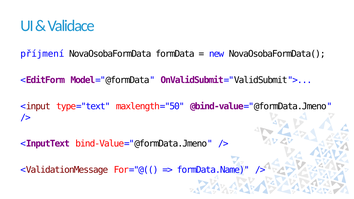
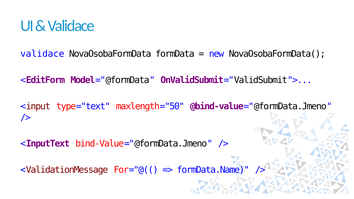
příjmení at (42, 54): příjmení -> validace
